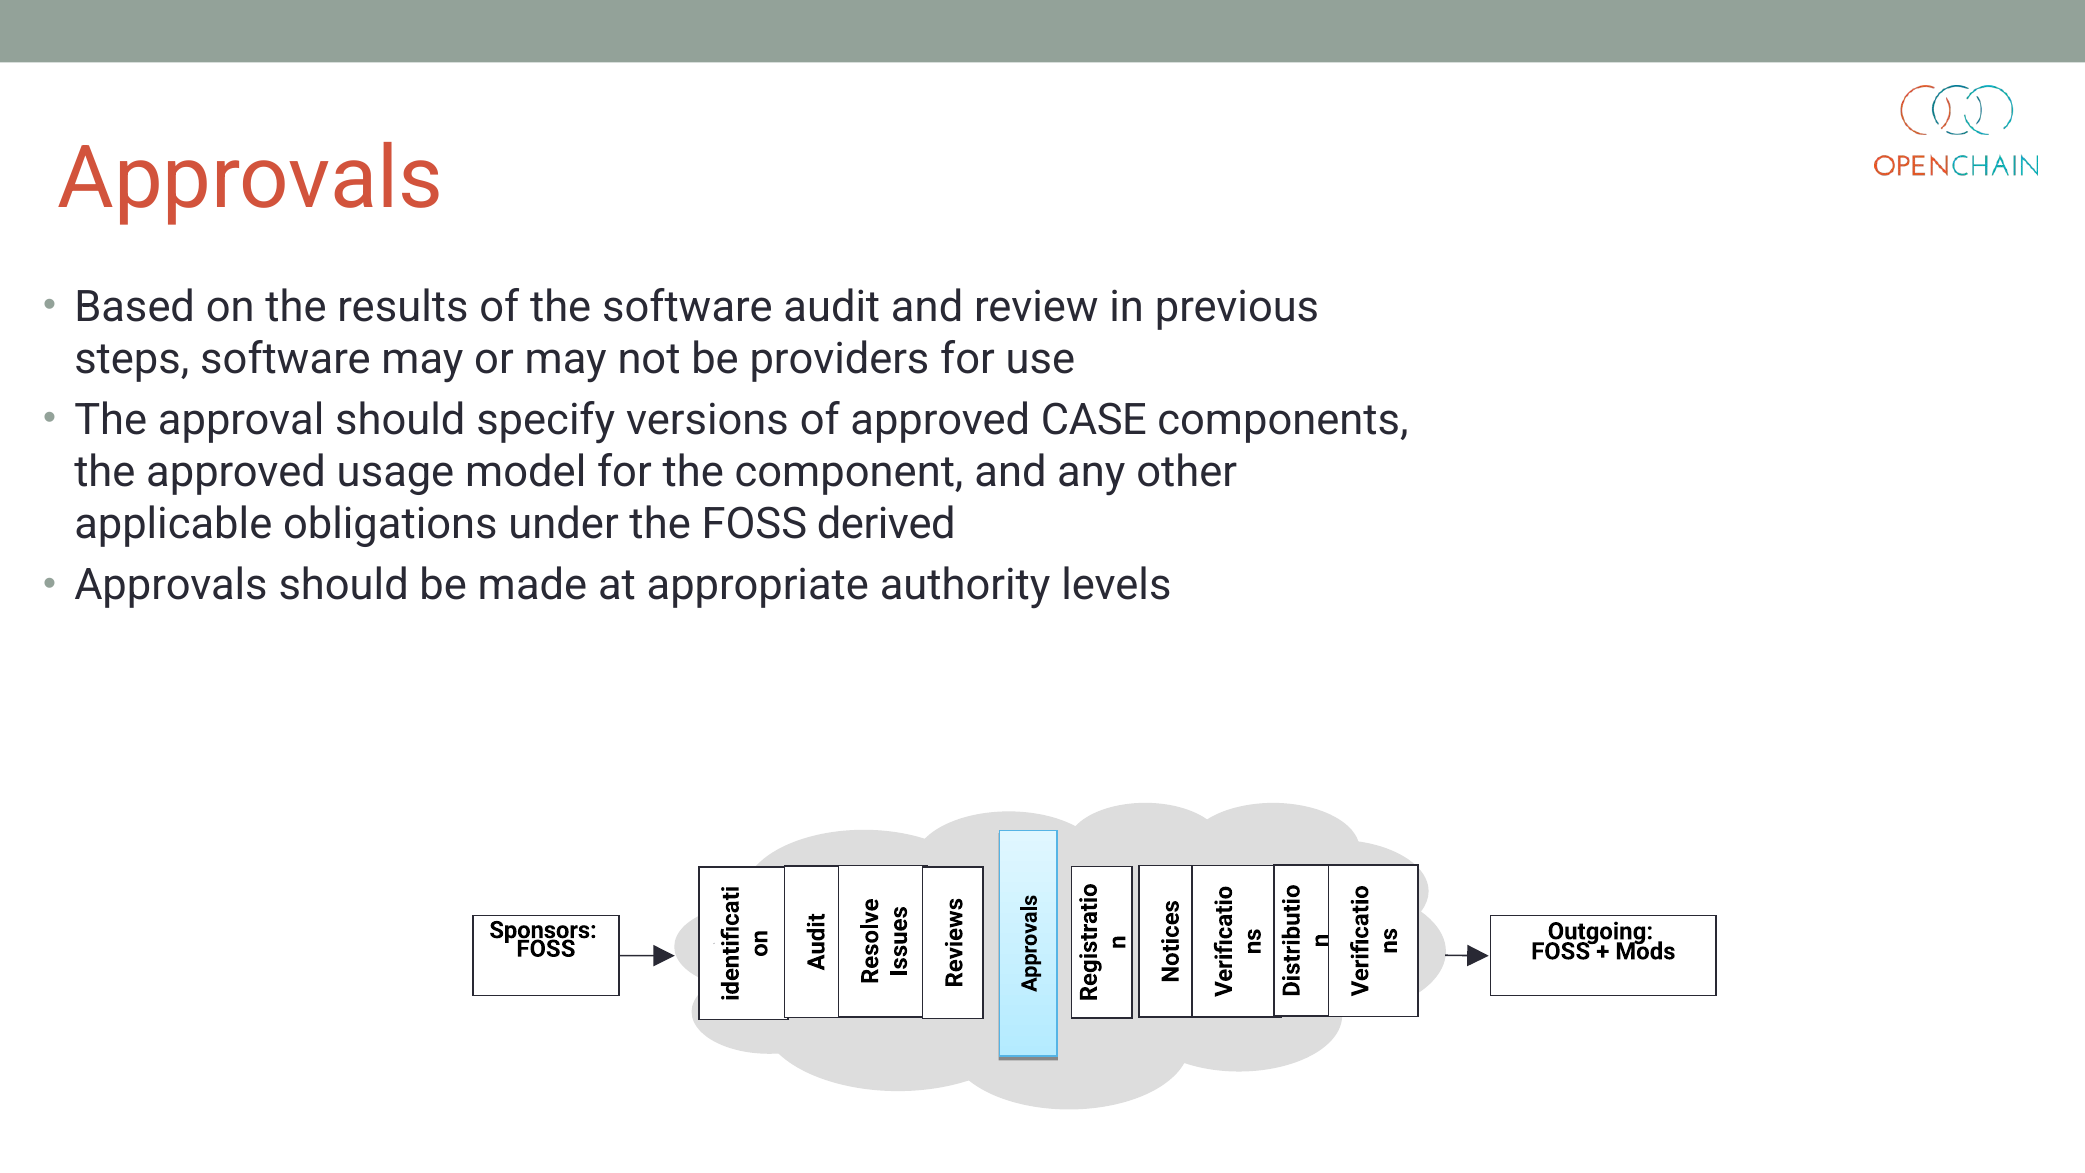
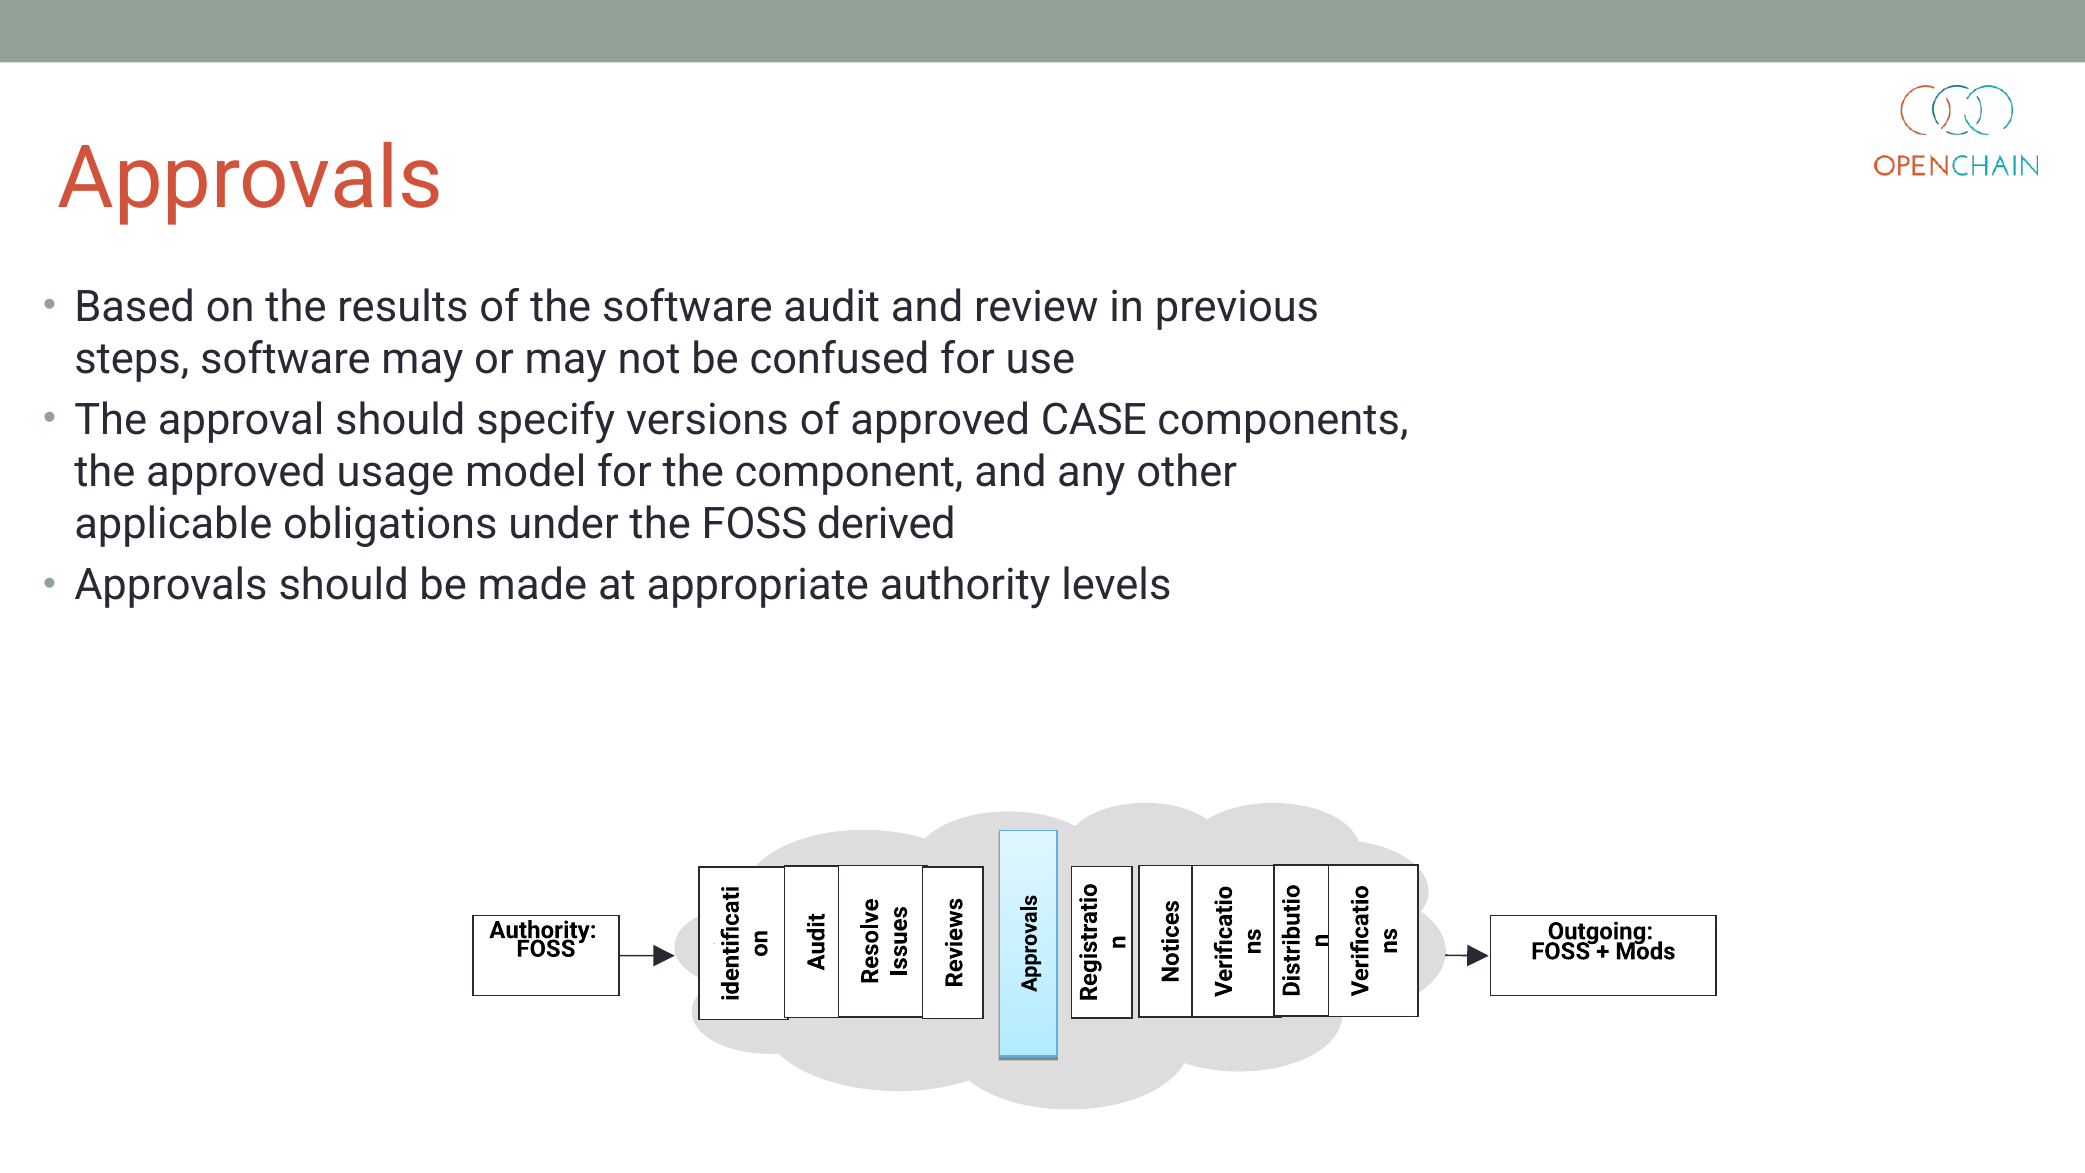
providers: providers -> confused
Sponsors at (543, 930): Sponsors -> Authority
